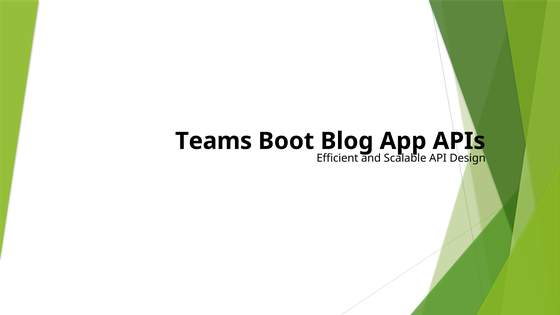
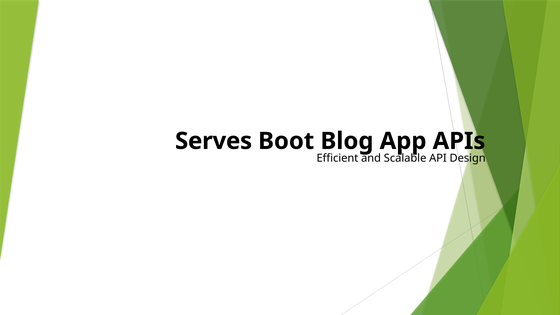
Teams: Teams -> Serves
